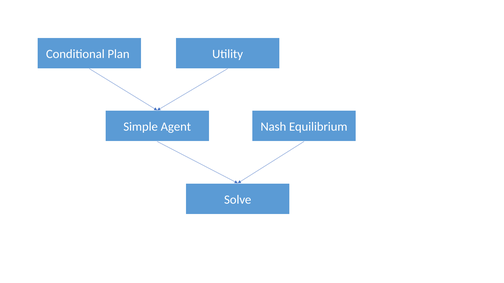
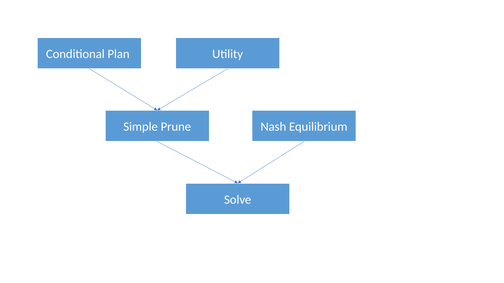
Agent: Agent -> Prune
